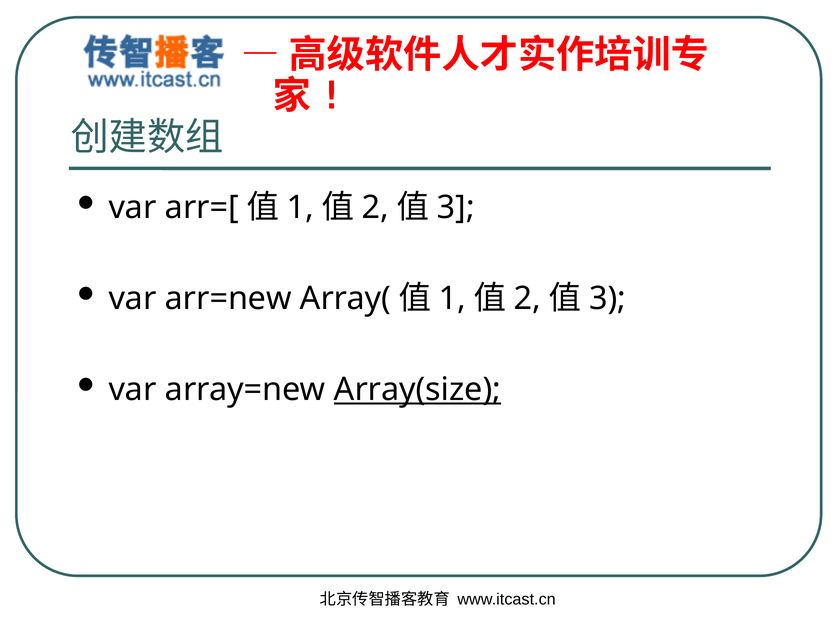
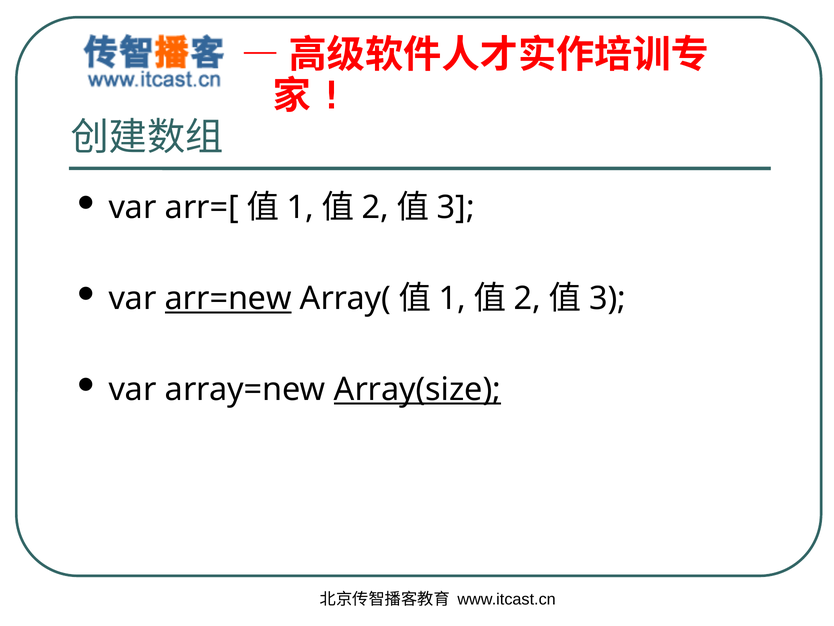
arr=new underline: none -> present
